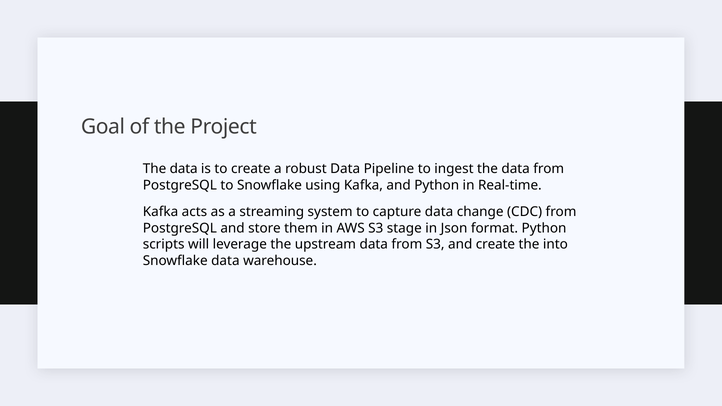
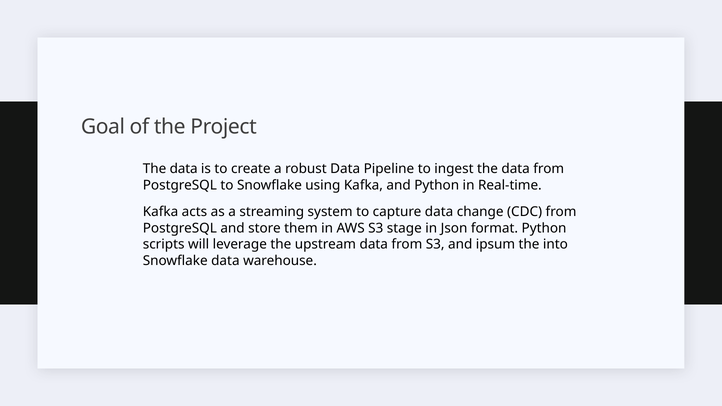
and create: create -> ipsum
